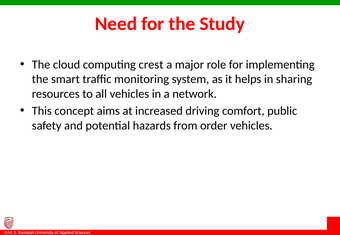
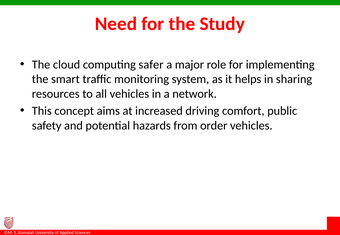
crest: crest -> safer
